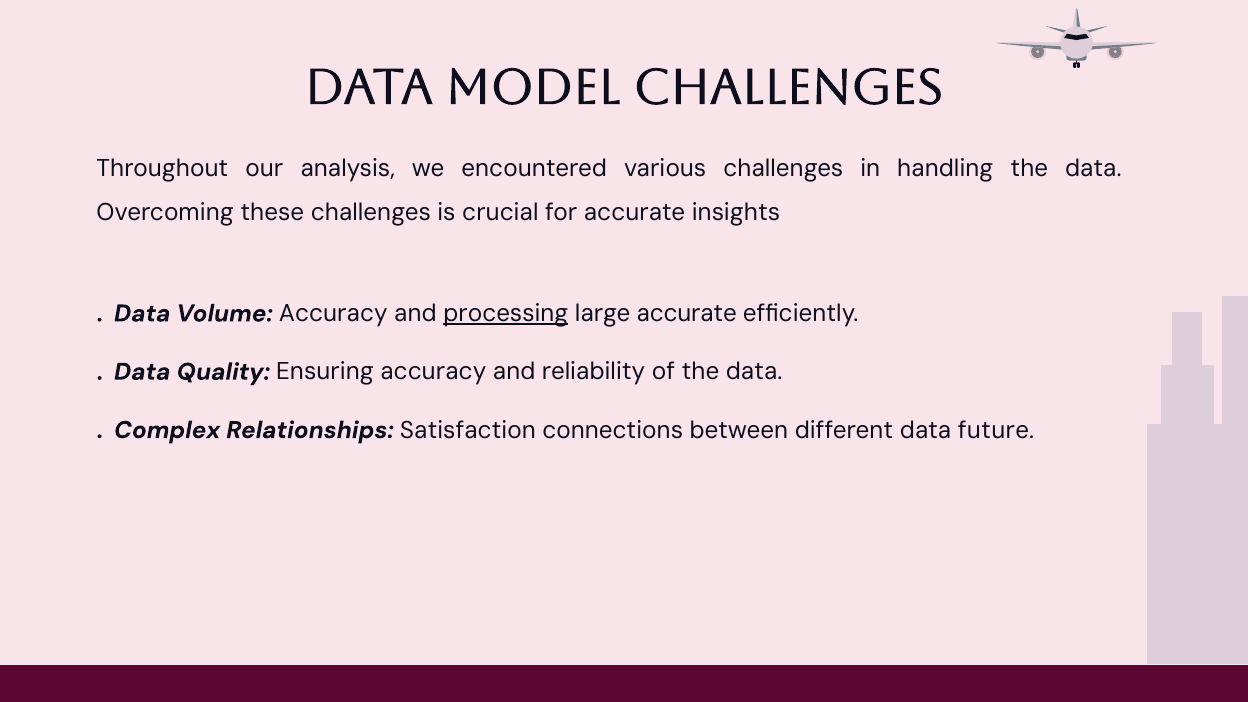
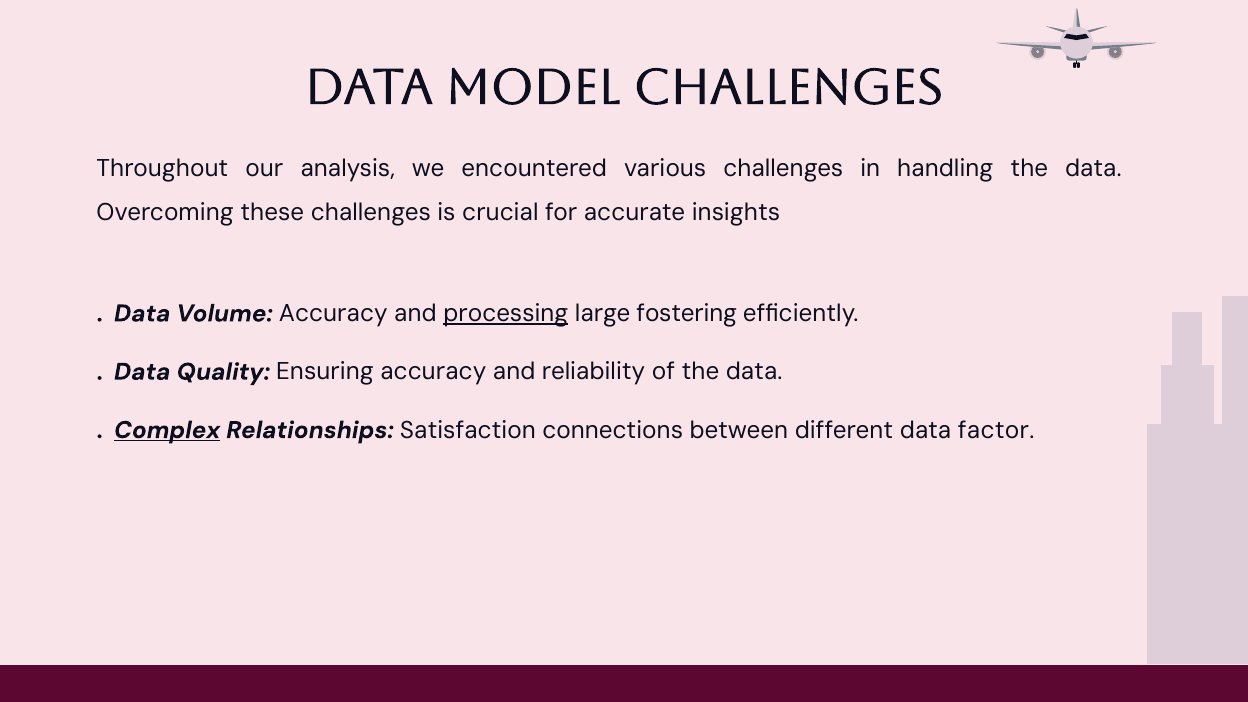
large accurate: accurate -> fostering
Complex underline: none -> present
future: future -> factor
